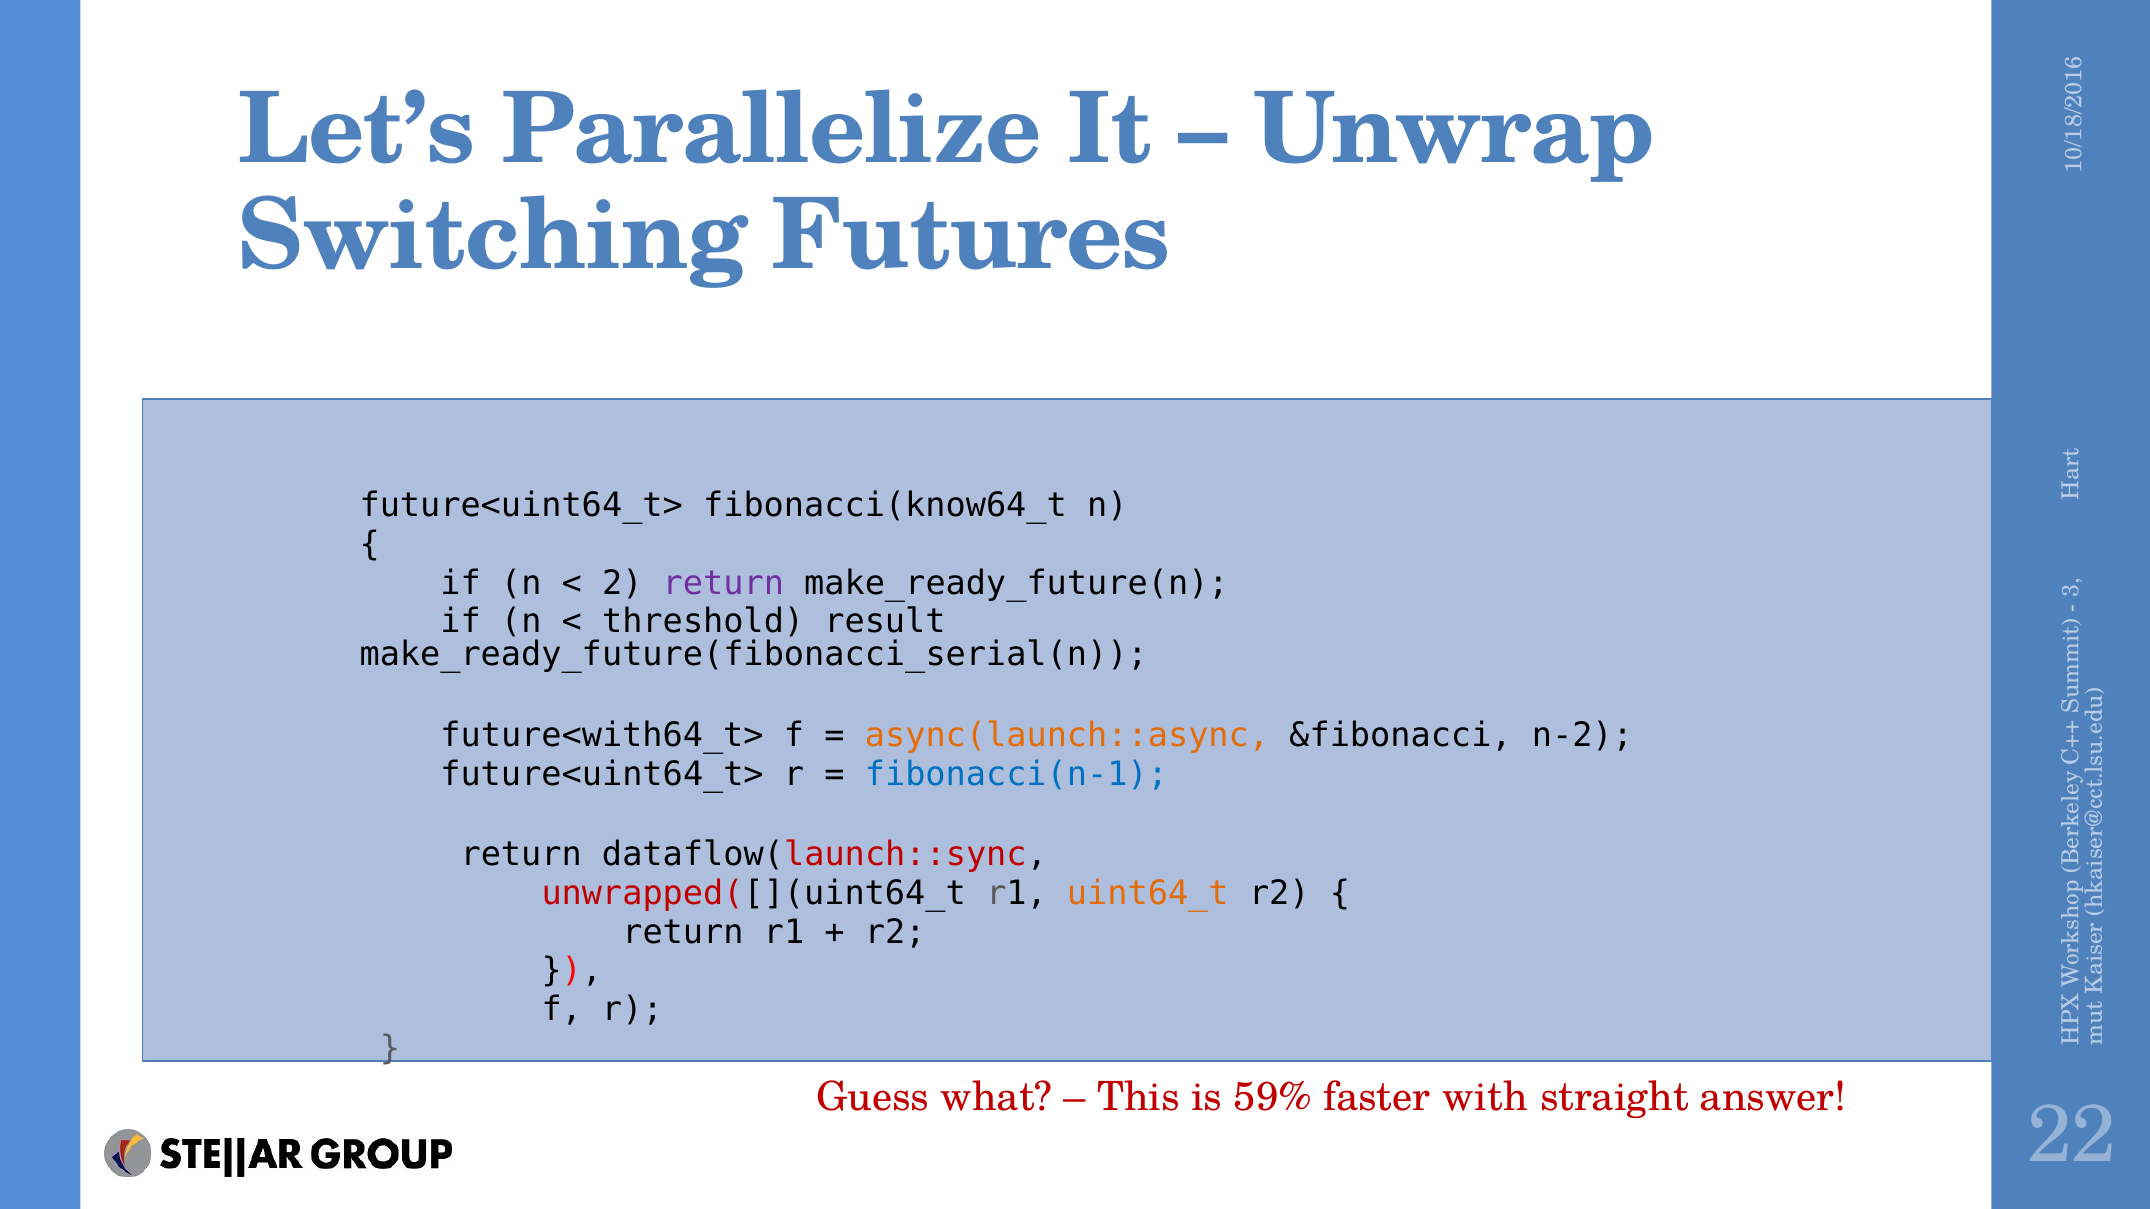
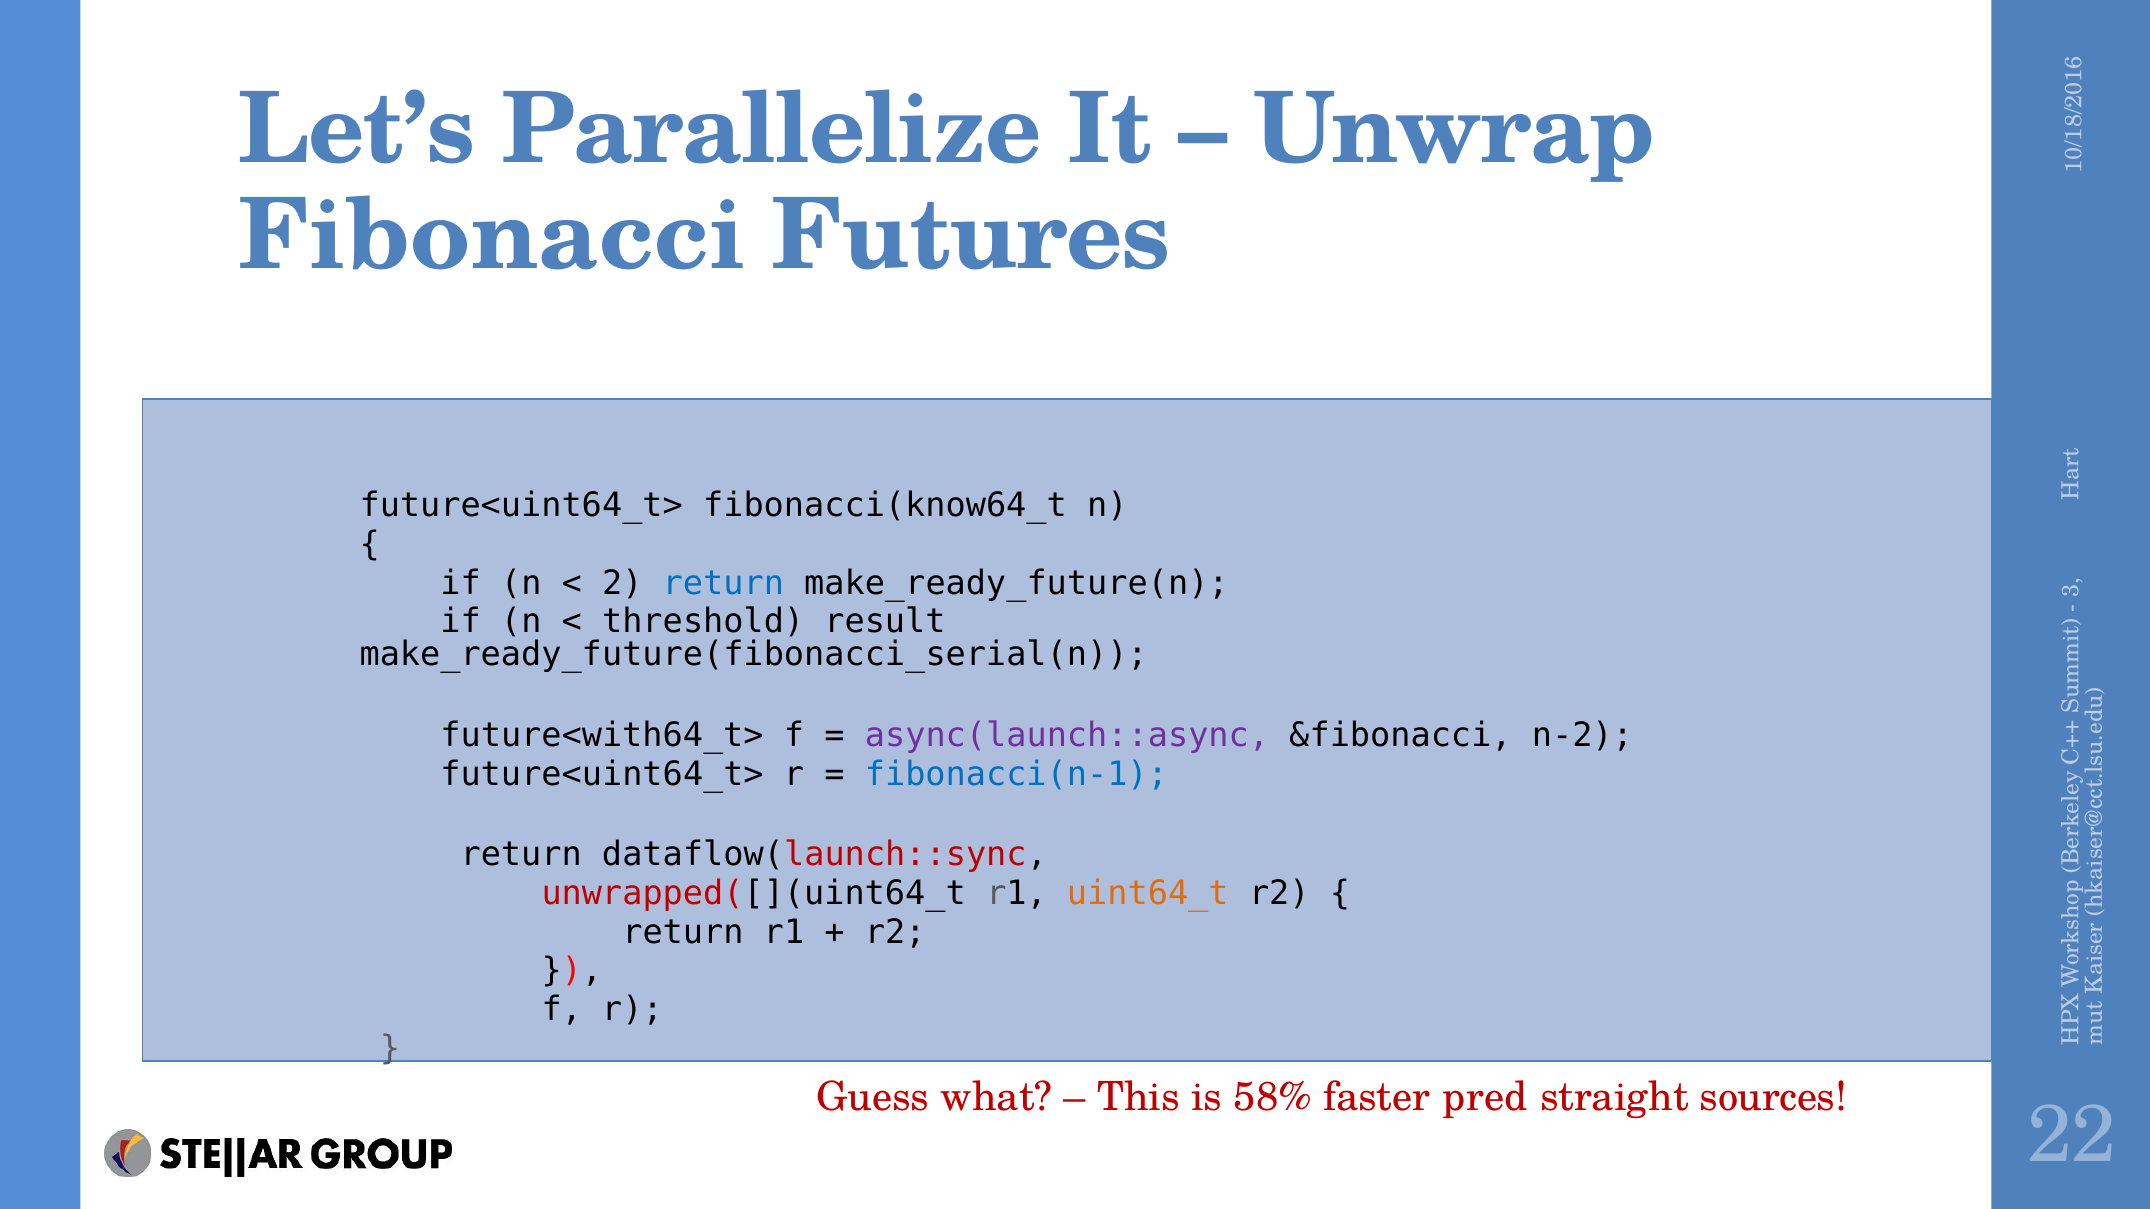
Switching: Switching -> Fibonacci
return at (723, 583) colour: purple -> blue
async(launch::async colour: orange -> purple
59%: 59% -> 58%
with: with -> pred
answer: answer -> sources
